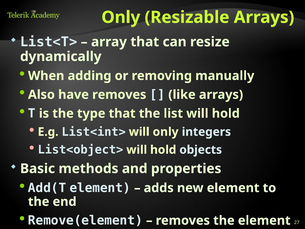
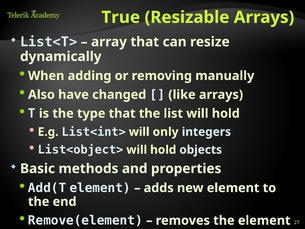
Only at (121, 17): Only -> True
have removes: removes -> changed
